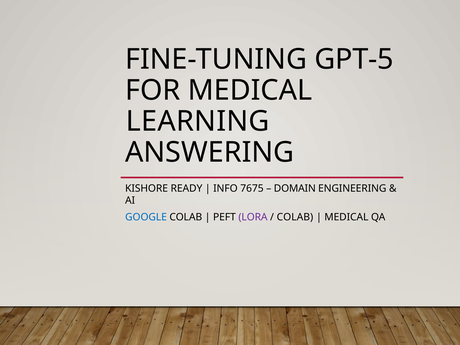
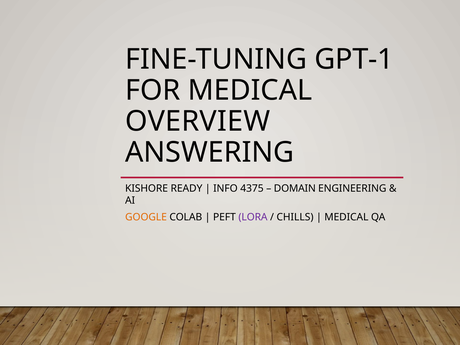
GPT-5: GPT-5 -> GPT-1
LEARNING: LEARNING -> OVERVIEW
7675: 7675 -> 4375
GOOGLE colour: blue -> orange
COLAB at (295, 217): COLAB -> CHILLS
